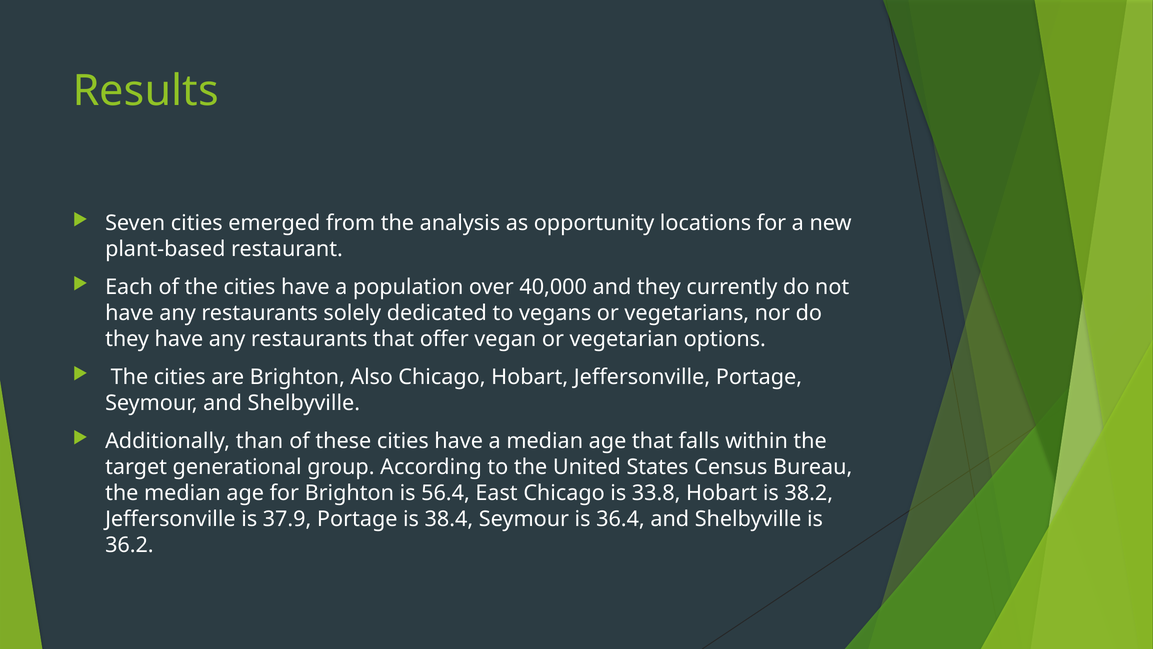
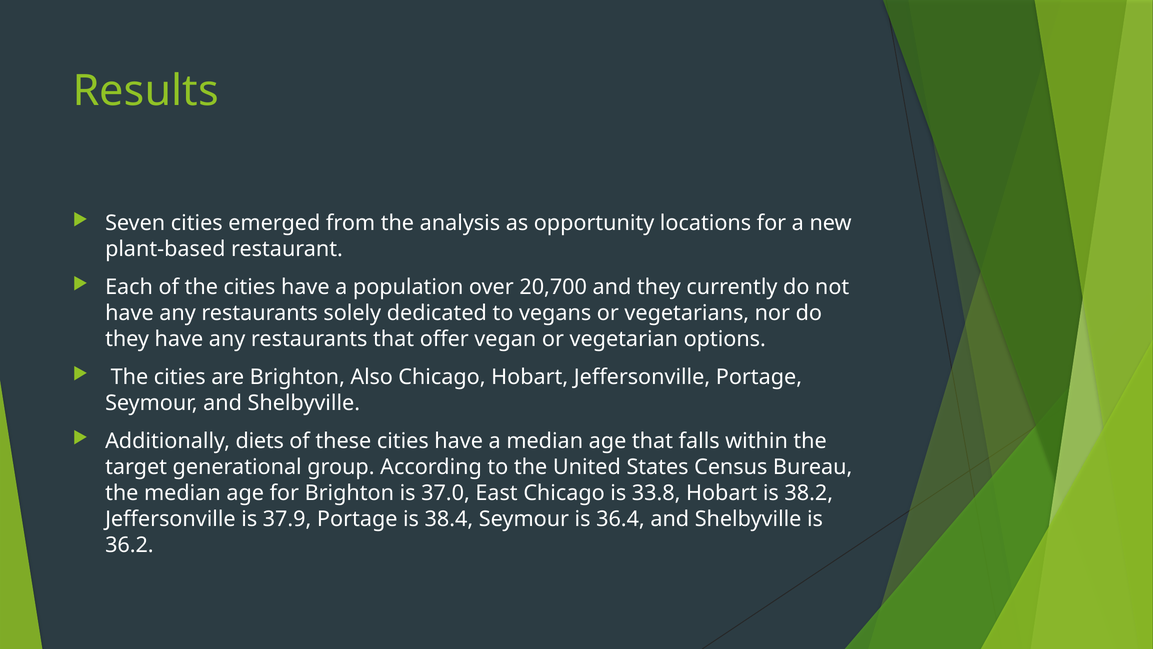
40,000: 40,000 -> 20,700
than: than -> diets
56.4: 56.4 -> 37.0
